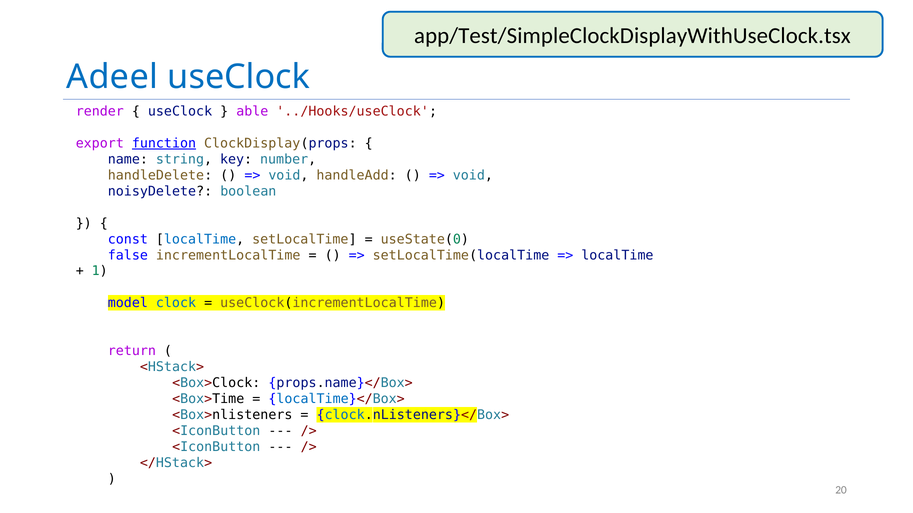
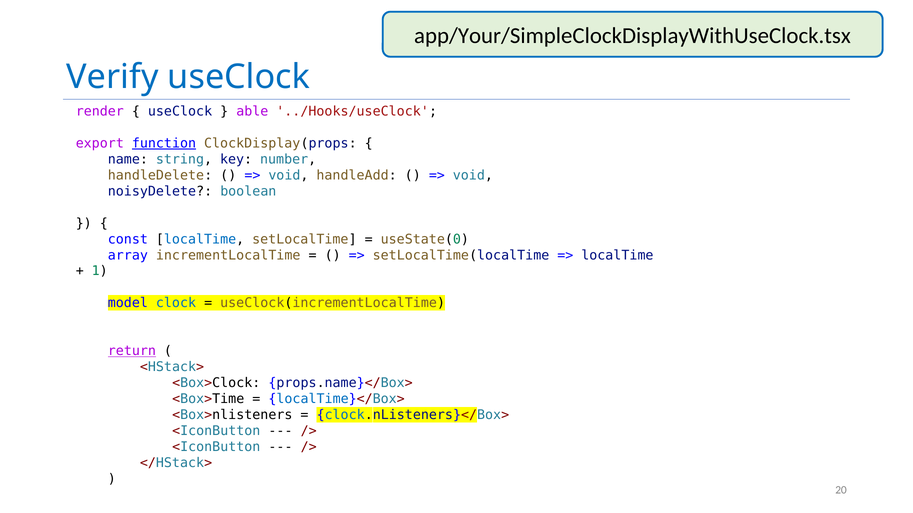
app/Test/SimpleClockDisplayWithUseClock.tsx: app/Test/SimpleClockDisplayWithUseClock.tsx -> app/Your/SimpleClockDisplayWithUseClock.tsx
Adeel: Adeel -> Verify
false: false -> array
return underline: none -> present
